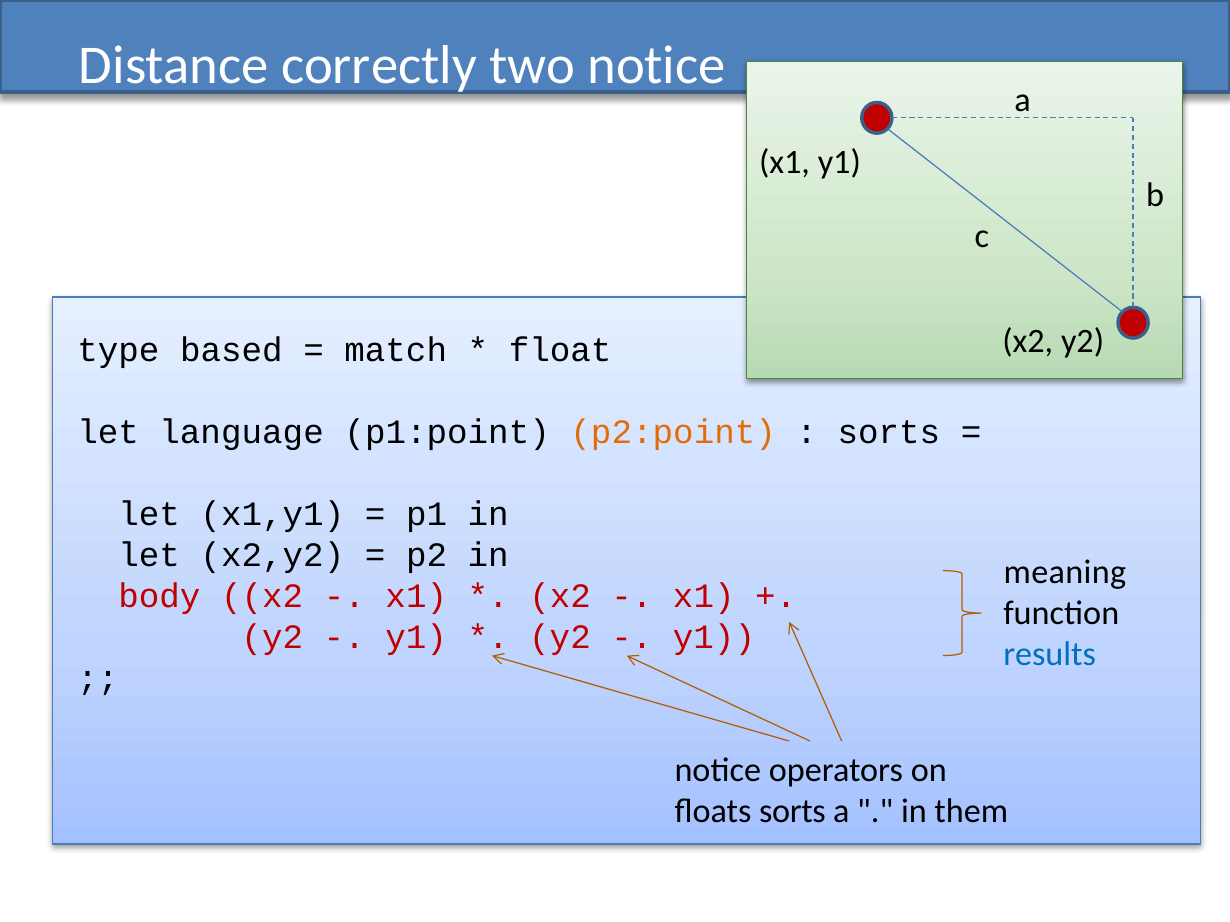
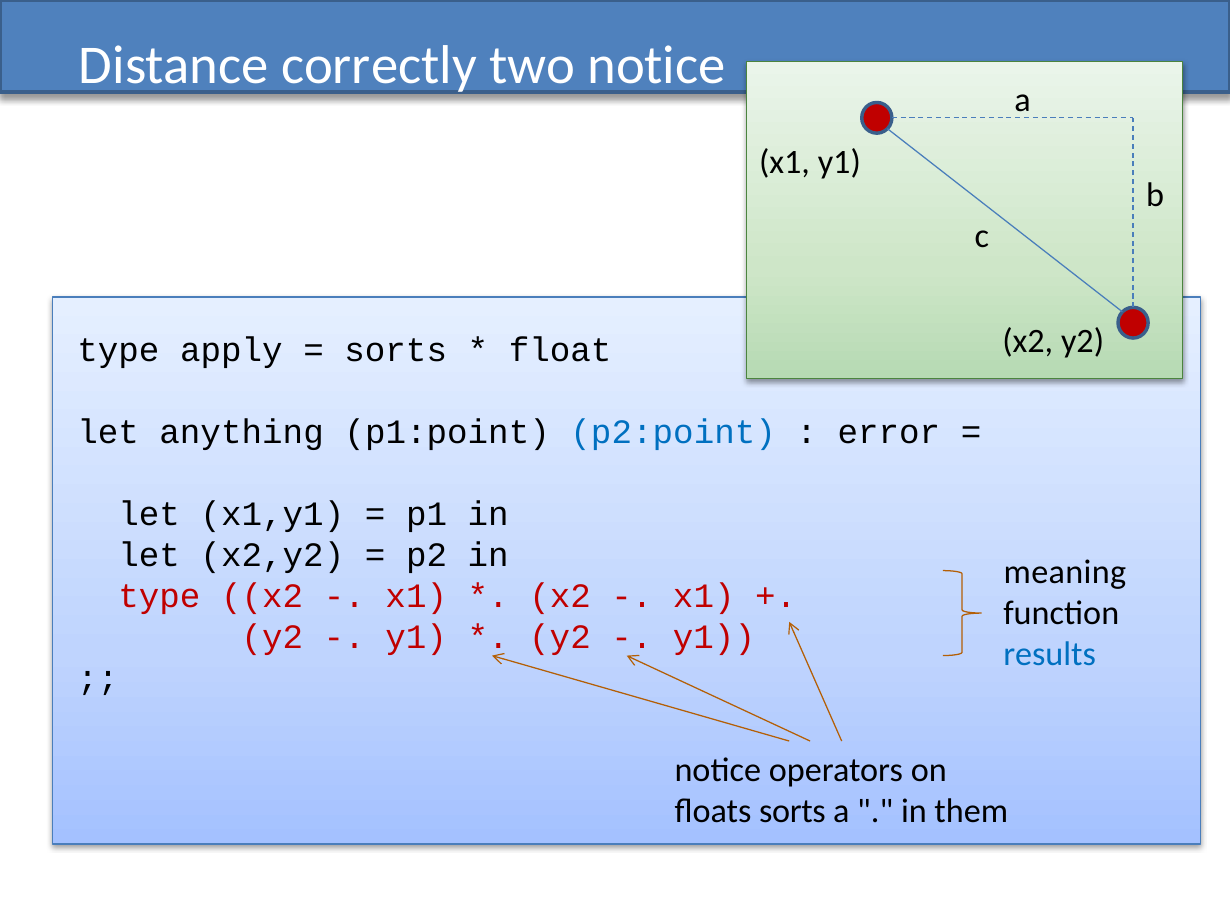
based: based -> apply
match at (396, 350): match -> sorts
language: language -> anything
p2:point colour: orange -> blue
sorts at (889, 432): sorts -> error
body at (159, 596): body -> type
